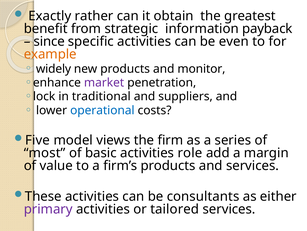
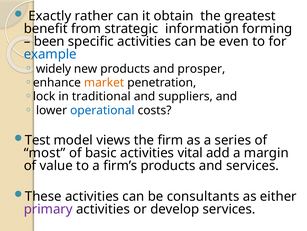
payback: payback -> forming
since: since -> been
example colour: orange -> blue
monitor: monitor -> prosper
market colour: purple -> orange
Five: Five -> Test
role: role -> vital
tailored: tailored -> develop
